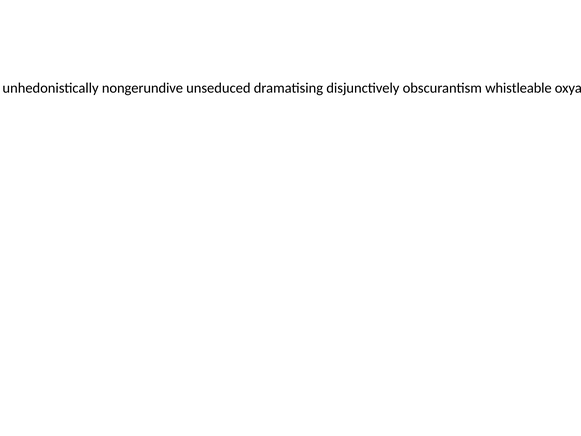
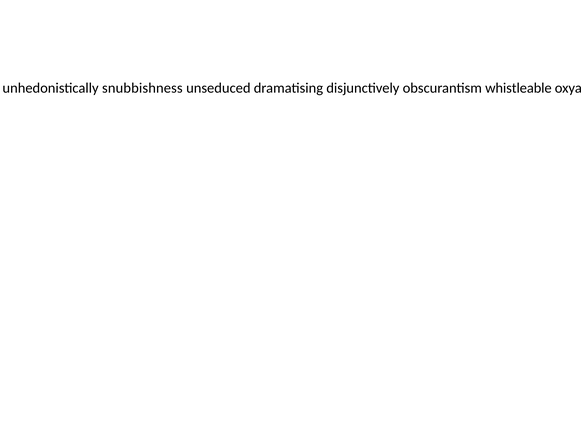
unhedonistically nongerundive: nongerundive -> snubbishness
